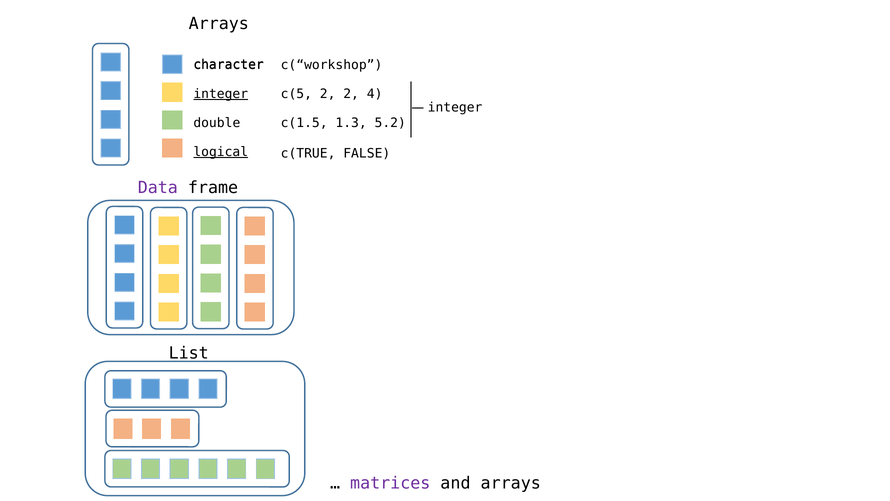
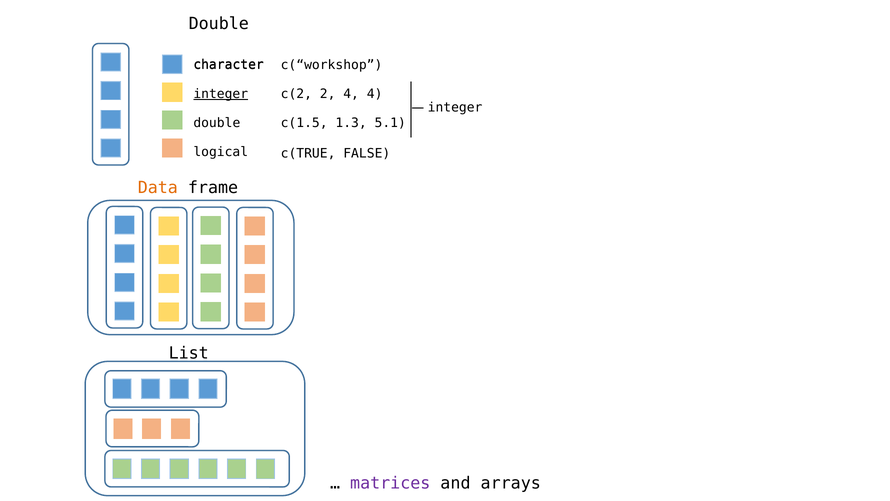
Arrays at (219, 24): Arrays -> Double
c(5: c(5 -> c(2
2 2: 2 -> 4
5.2: 5.2 -> 5.1
logical underline: present -> none
Data colour: purple -> orange
